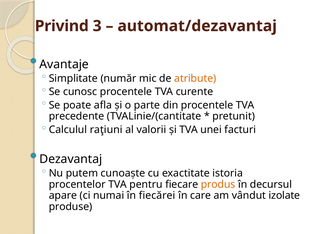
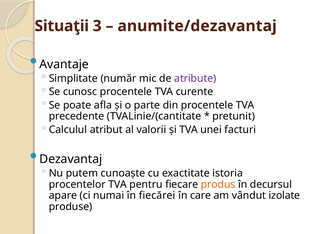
Privind: Privind -> Situaţii
automat/dezavantaj: automat/dezavantaj -> anumite/dezavantaj
atribute colour: orange -> purple
raţiuni: raţiuni -> atribut
